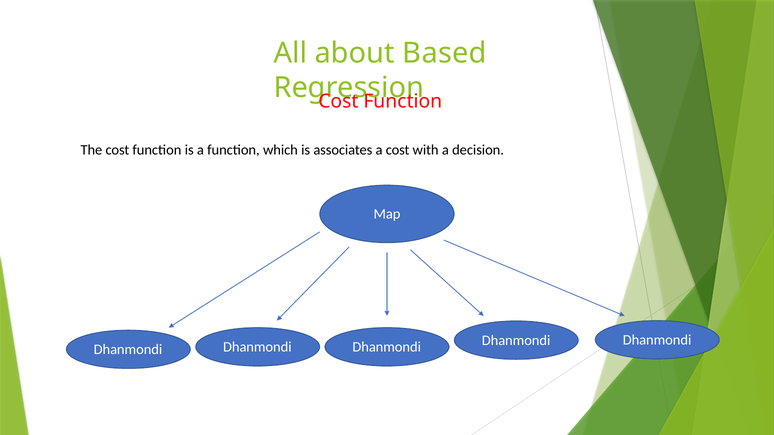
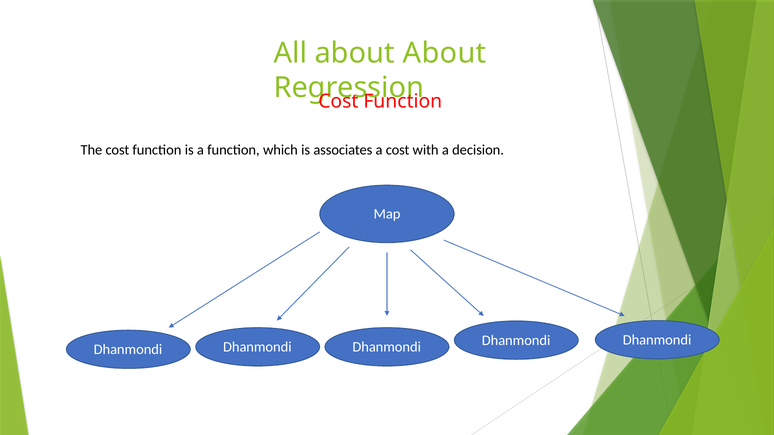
about Based: Based -> About
